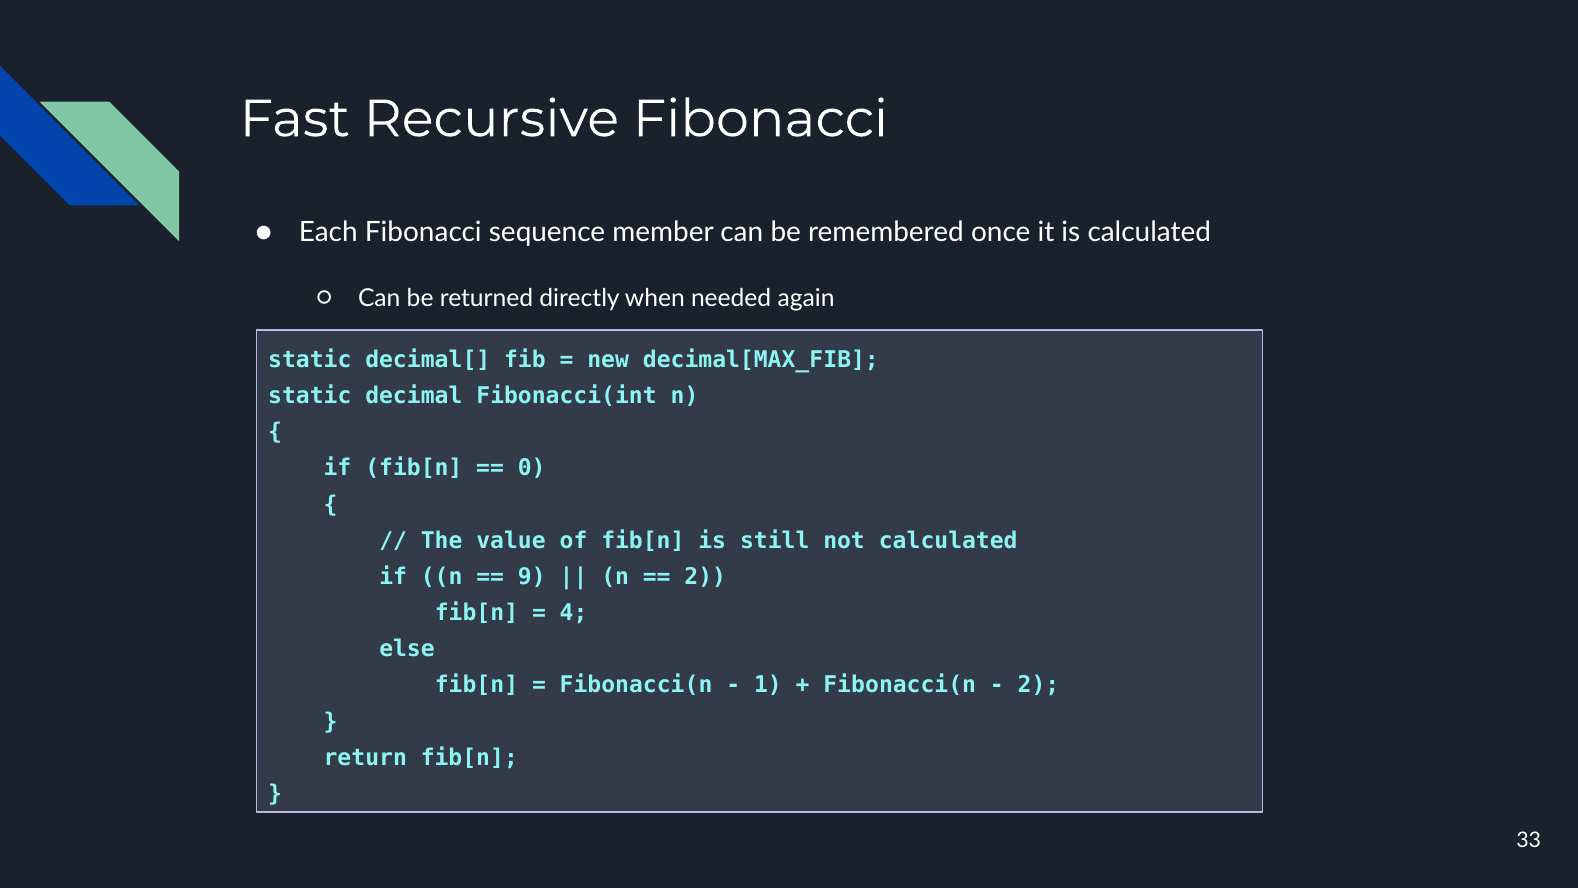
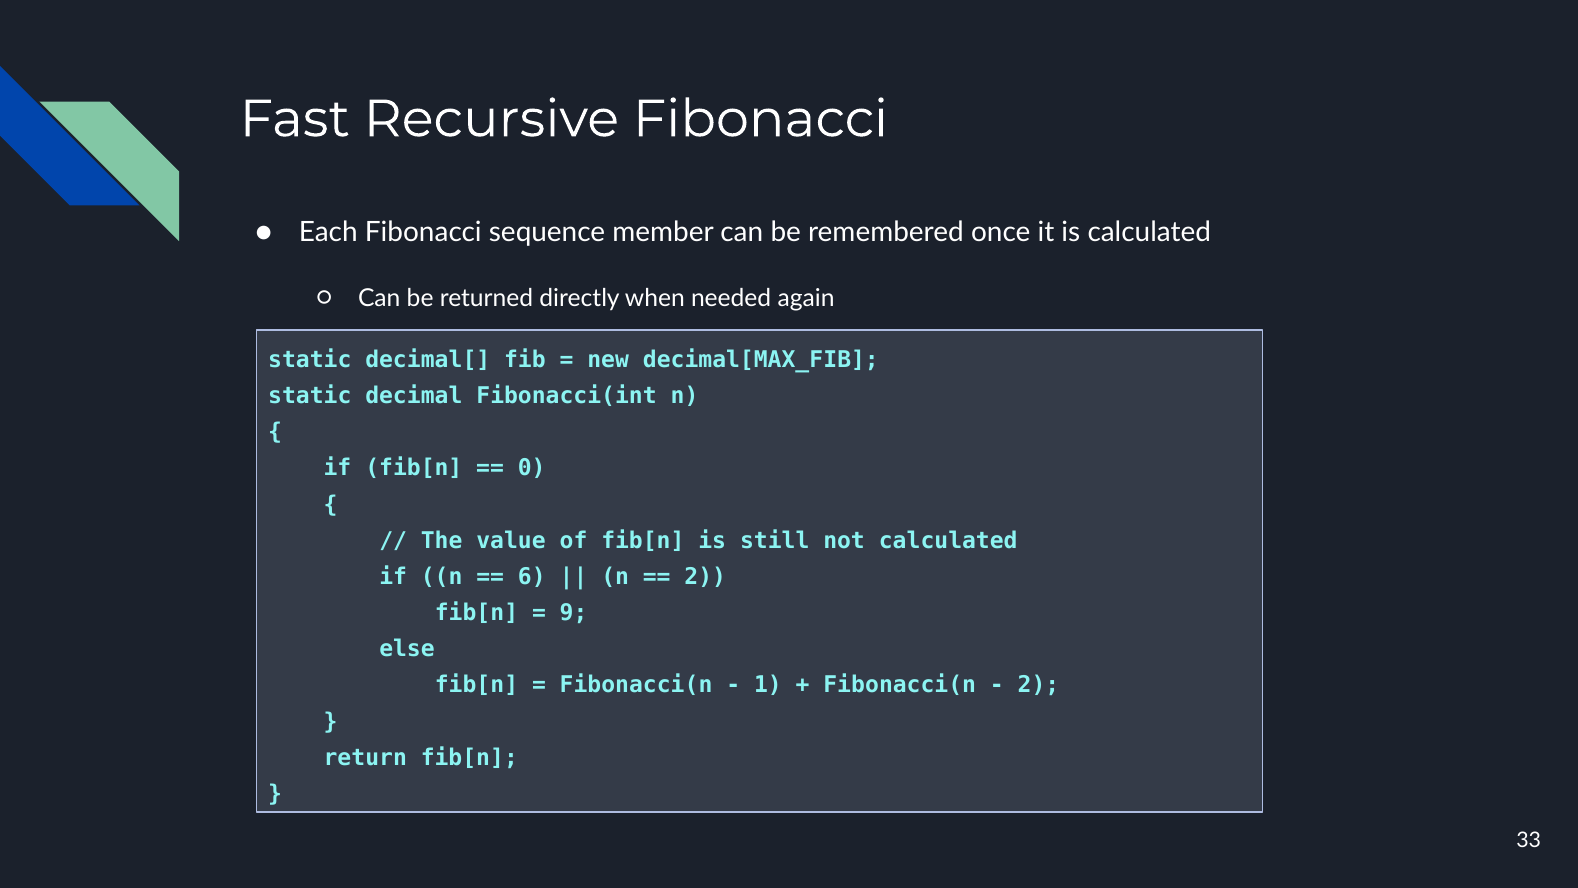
9: 9 -> 6
4: 4 -> 9
